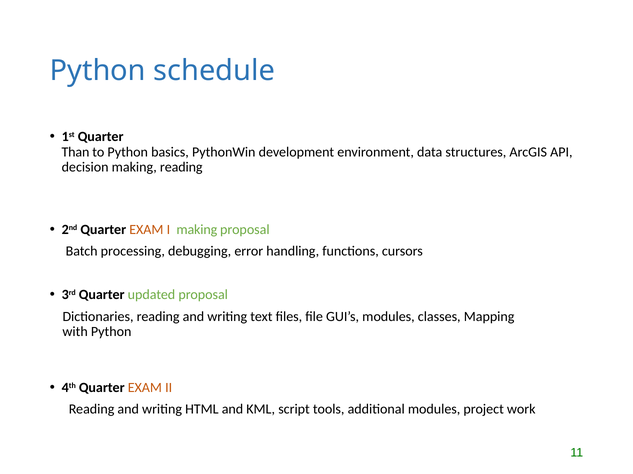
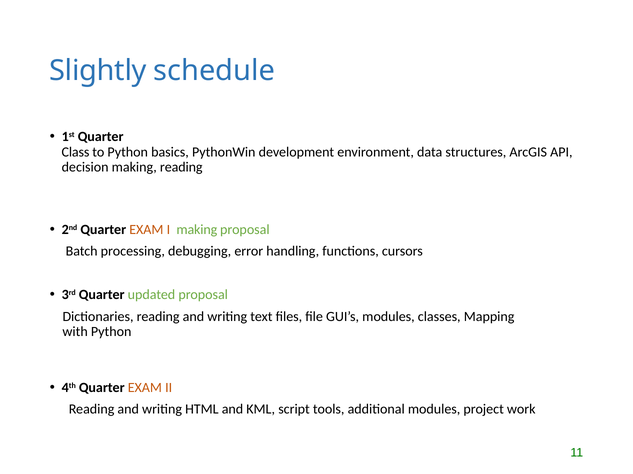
Python at (98, 71): Python -> Slightly
Than: Than -> Class
